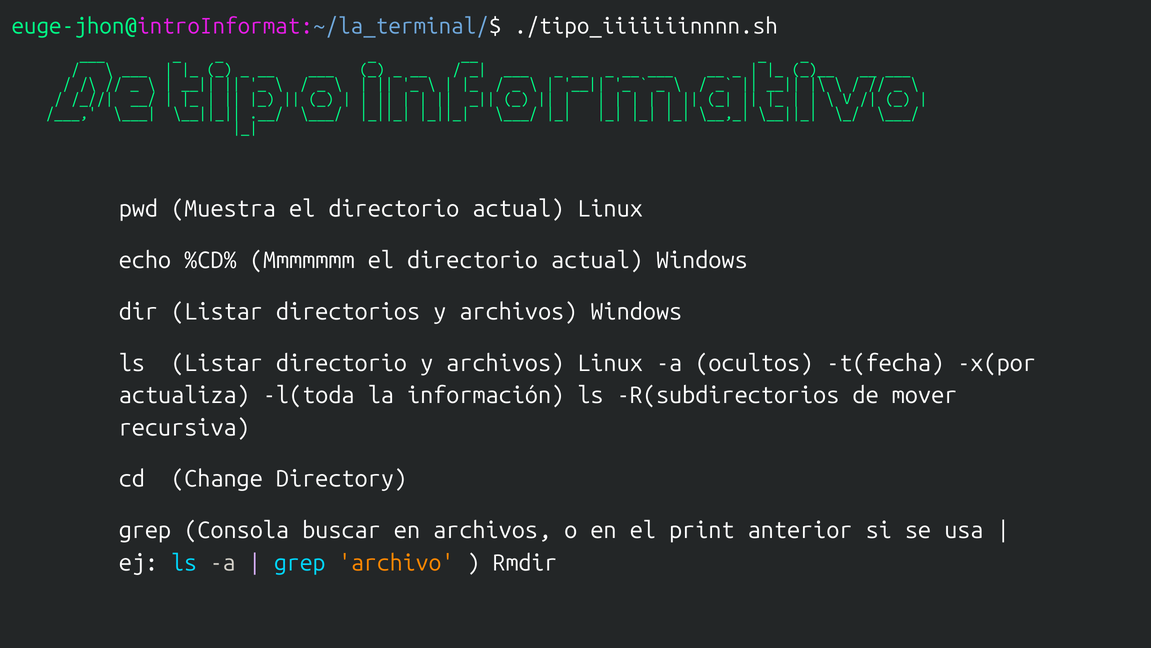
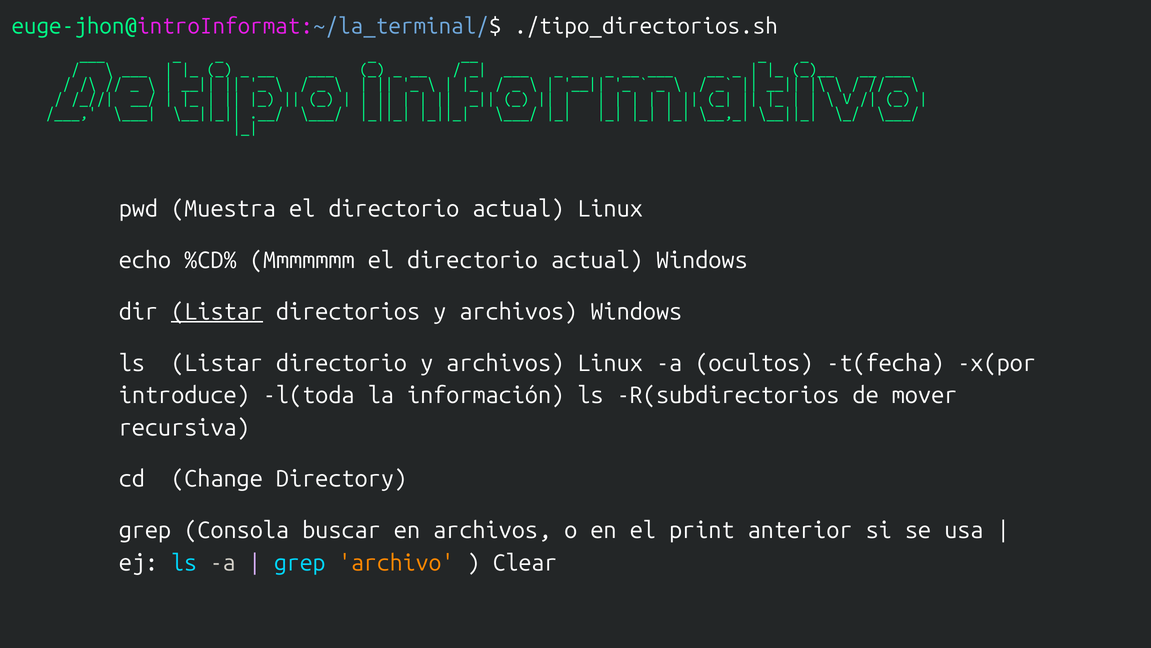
./tipo_iiiiiiinnnn.sh: ./tipo_iiiiiiinnnn.sh -> ./tipo_directorios.sh
Listar at (217, 312) underline: none -> present
actualiza: actualiza -> introduce
Rmdir: Rmdir -> Clear
